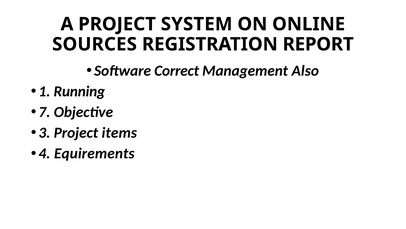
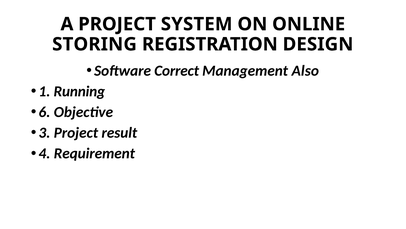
SOURCES: SOURCES -> STORING
REPORT: REPORT -> DESIGN
7: 7 -> 6
items: items -> result
Equirements: Equirements -> Requirement
